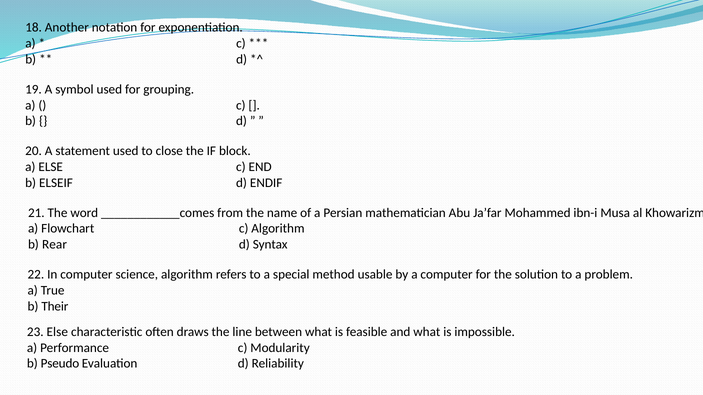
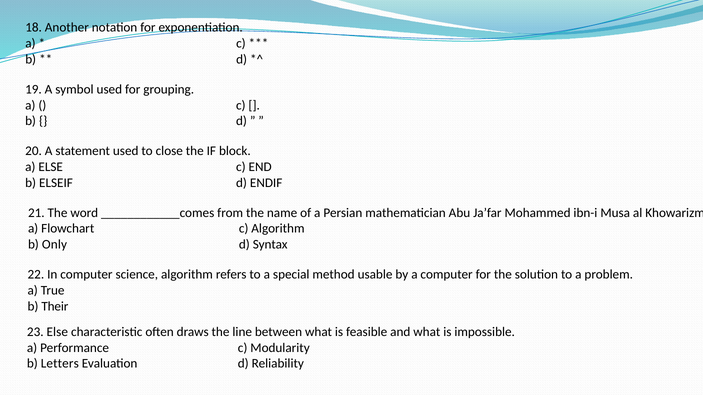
Rear: Rear -> Only
Pseudo: Pseudo -> Letters
